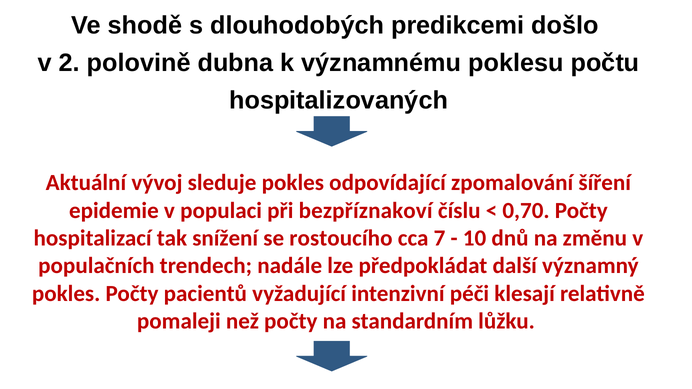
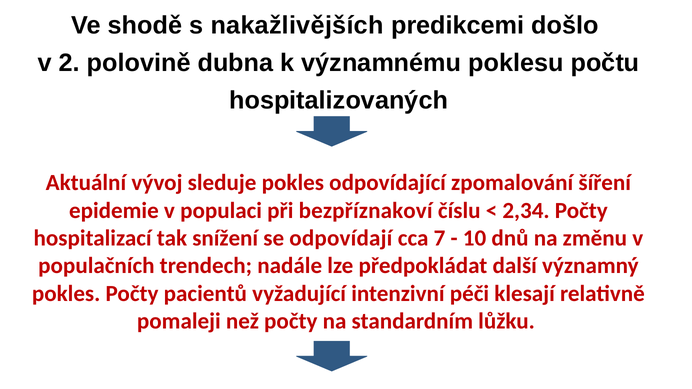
dlouhodobých: dlouhodobých -> nakažlivějších
0,70: 0,70 -> 2,34
rostoucího: rostoucího -> odpovídají
